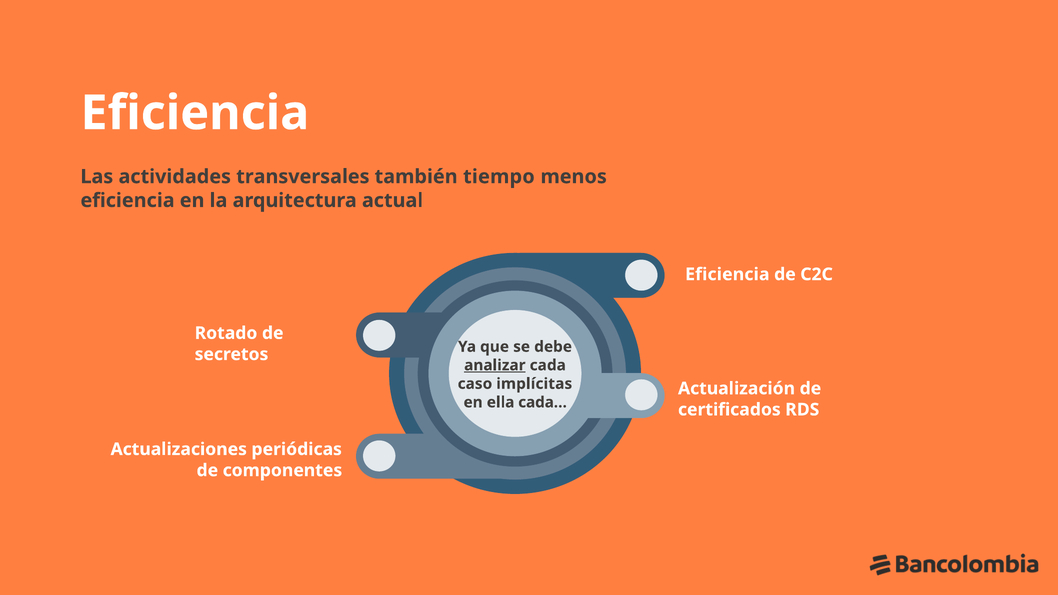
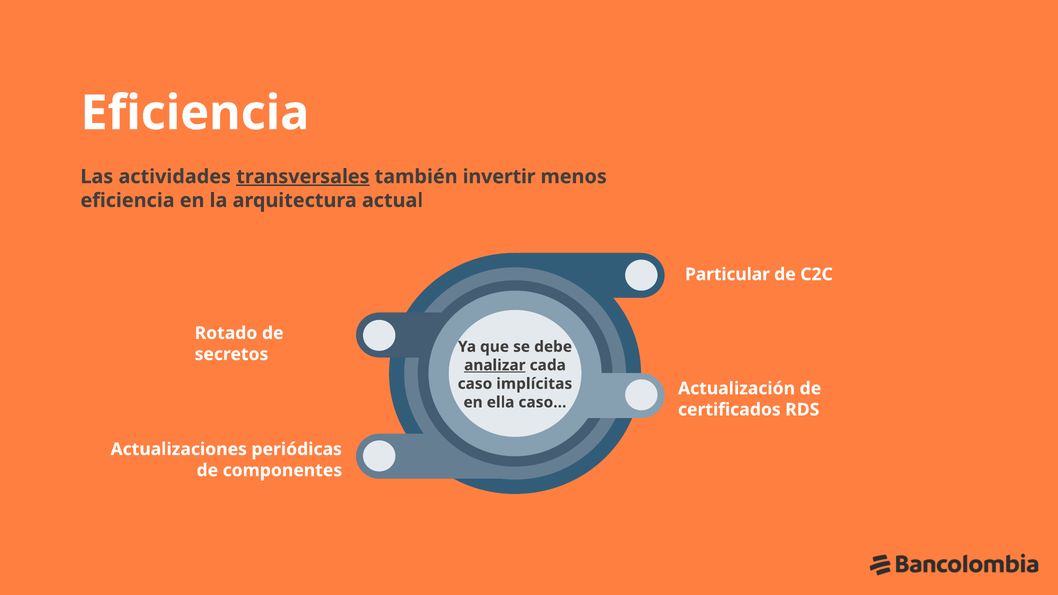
transversales underline: none -> present
tiempo: tiempo -> invertir
Eficiencia at (727, 274): Eficiencia -> Particular
cada…: cada… -> caso…
